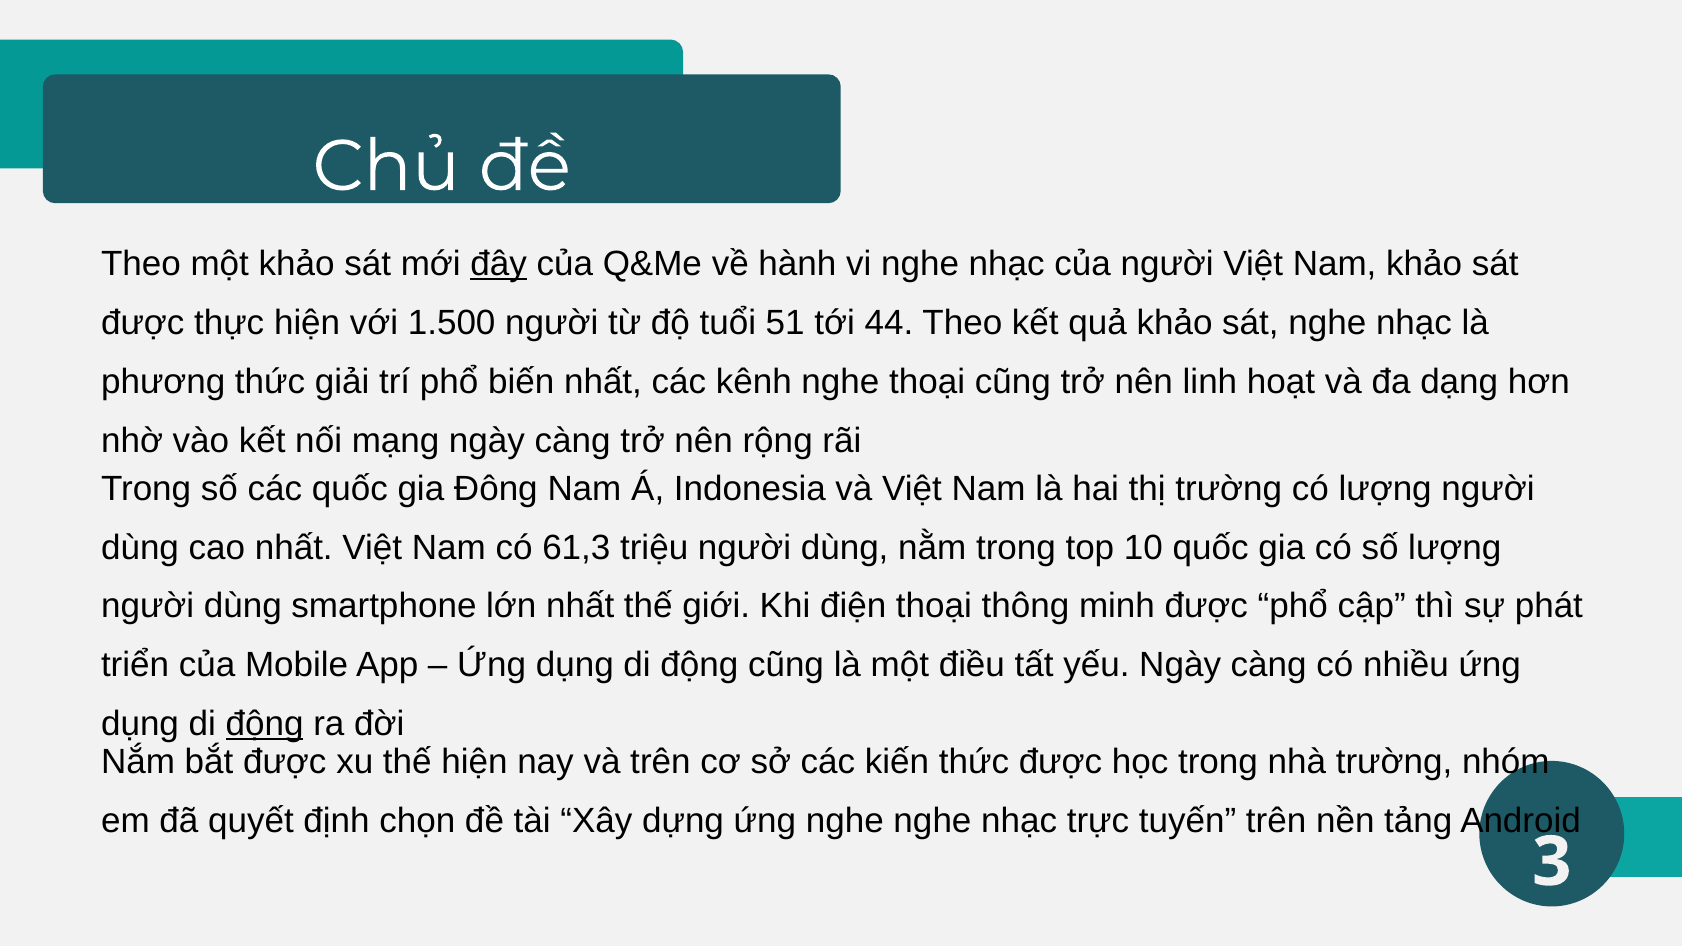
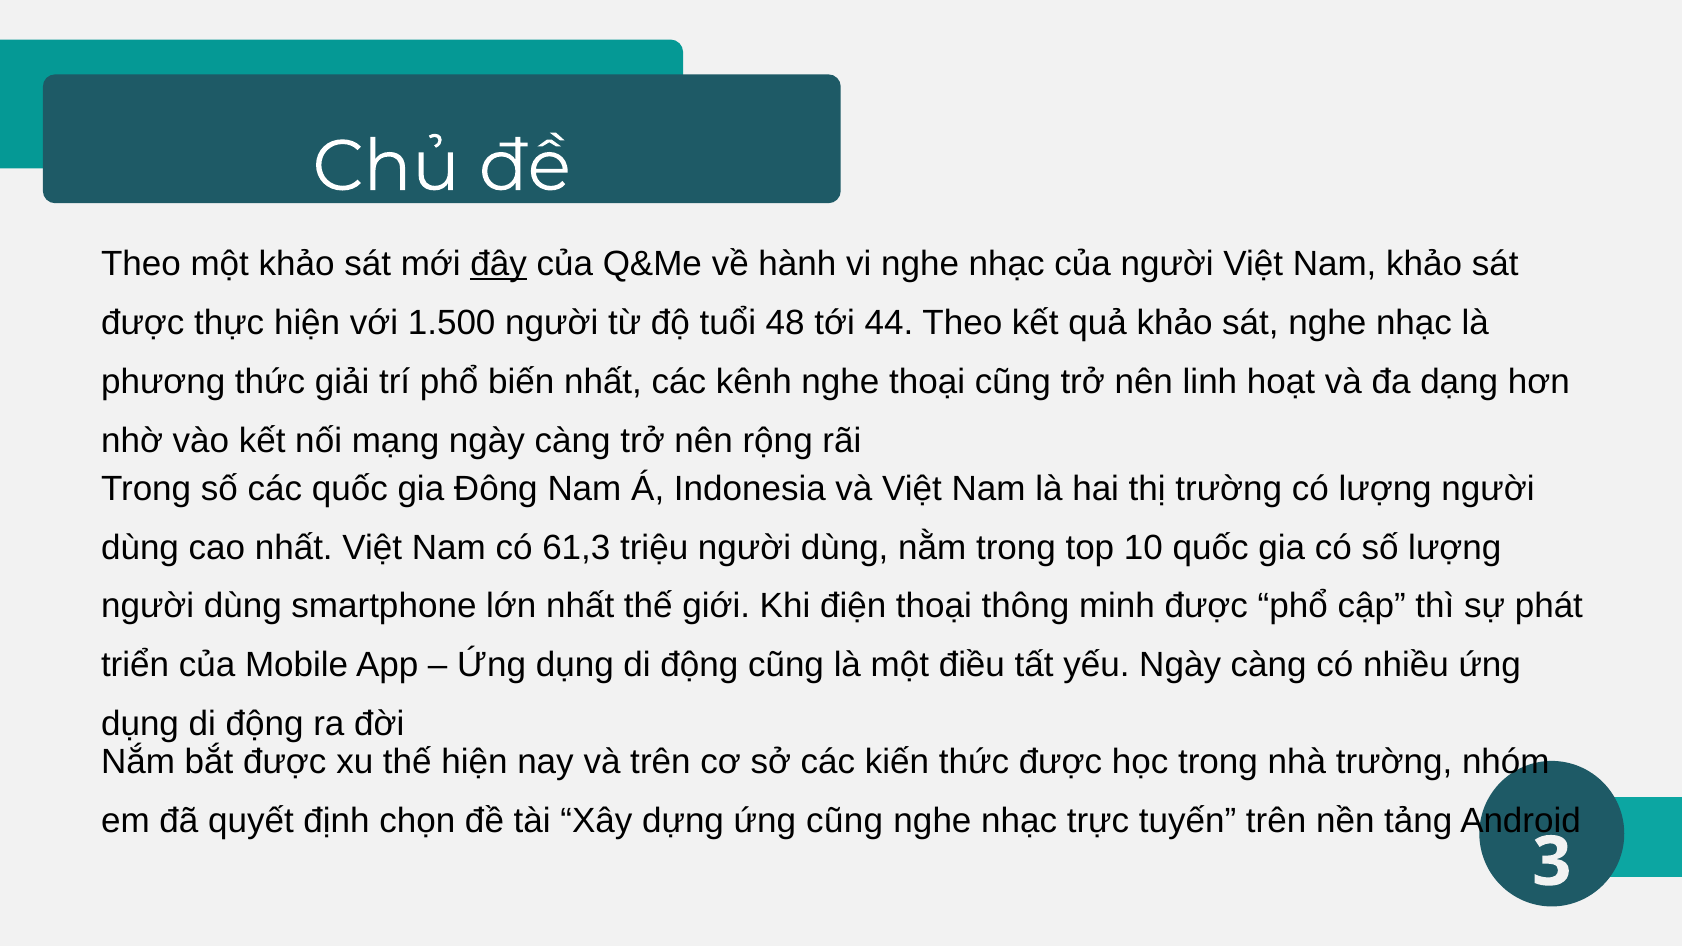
51: 51 -> 48
động at (265, 724) underline: present -> none
ứng nghe: nghe -> cũng
